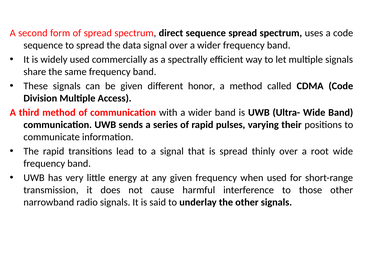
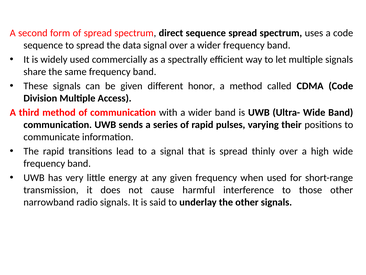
root: root -> high
